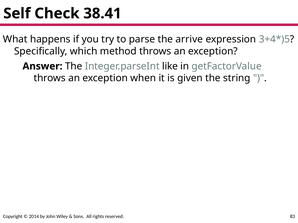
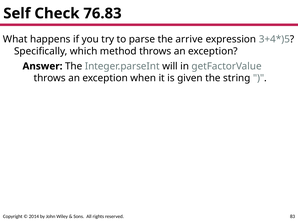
38.41: 38.41 -> 76.83
like: like -> will
